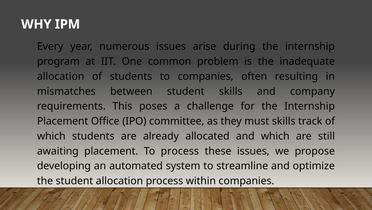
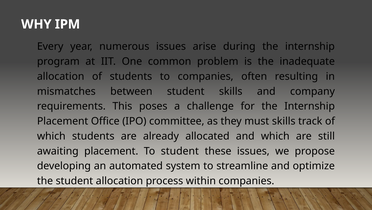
To process: process -> student
